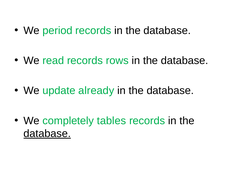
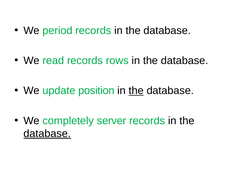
already: already -> position
the at (136, 91) underline: none -> present
tables: tables -> server
